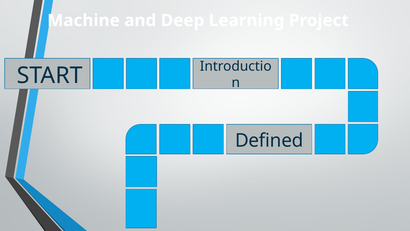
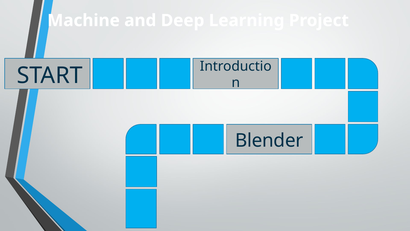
Defined: Defined -> Blender
